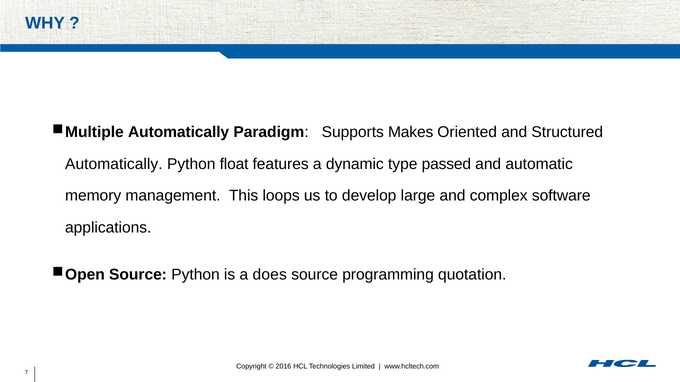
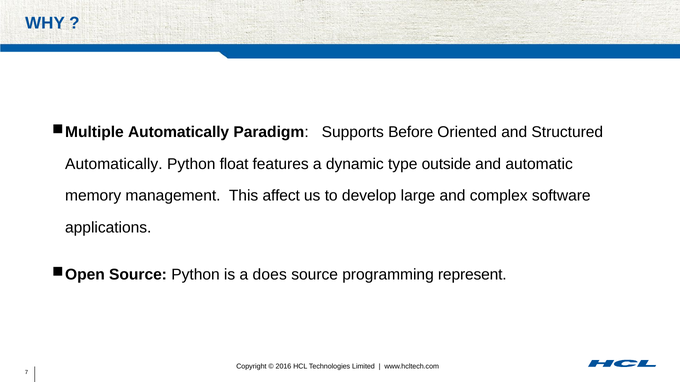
Makes: Makes -> Before
passed: passed -> outside
loops: loops -> affect
quotation: quotation -> represent
